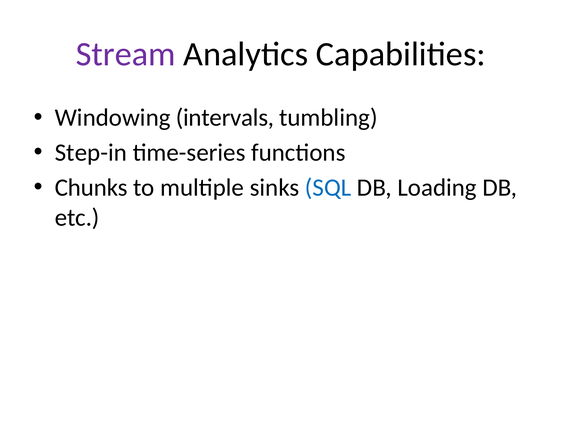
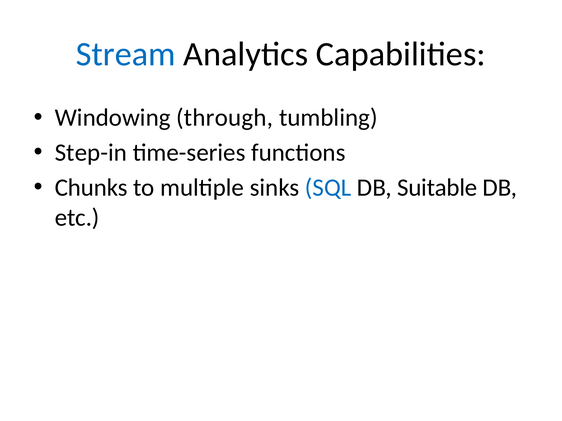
Stream colour: purple -> blue
intervals: intervals -> through
Loading: Loading -> Suitable
